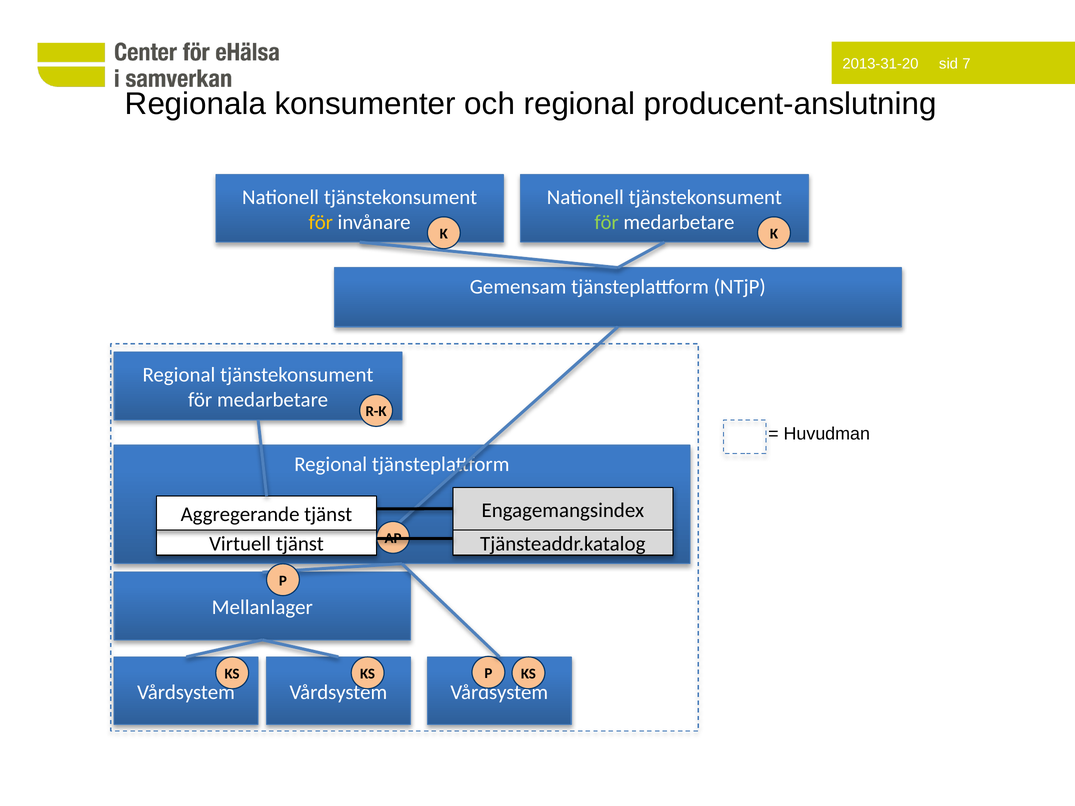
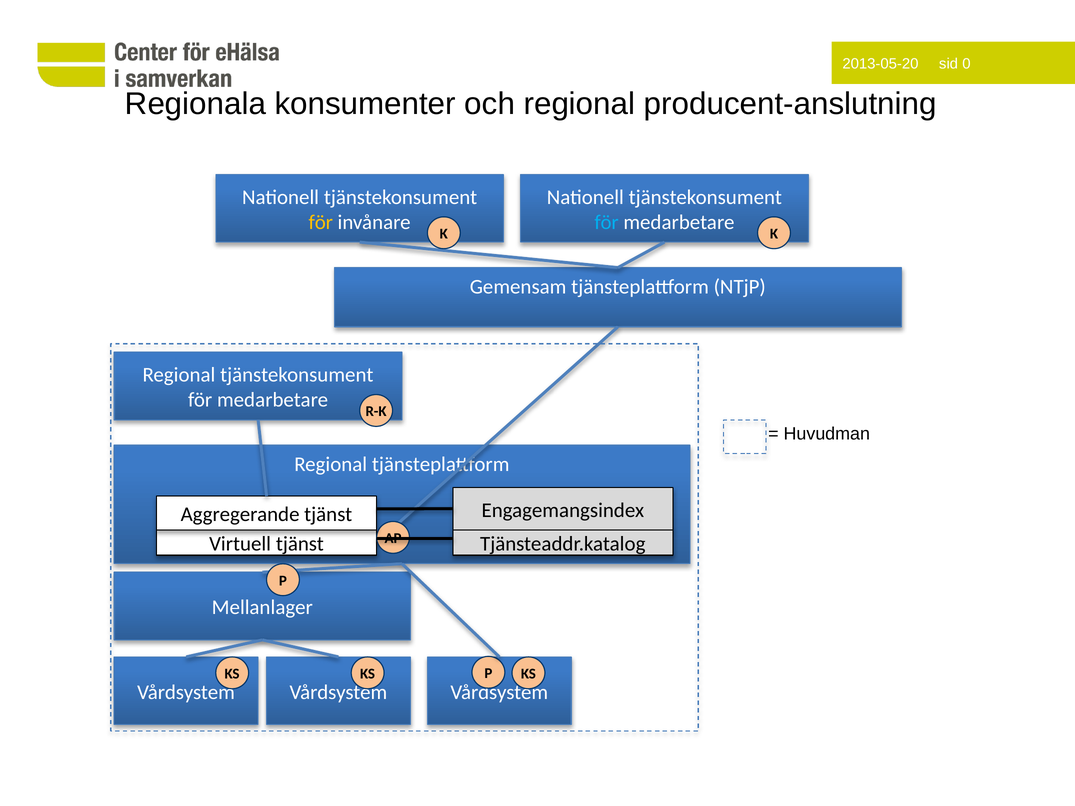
2013-31-20: 2013-31-20 -> 2013-05-20
7: 7 -> 0
för at (607, 222) colour: light green -> light blue
